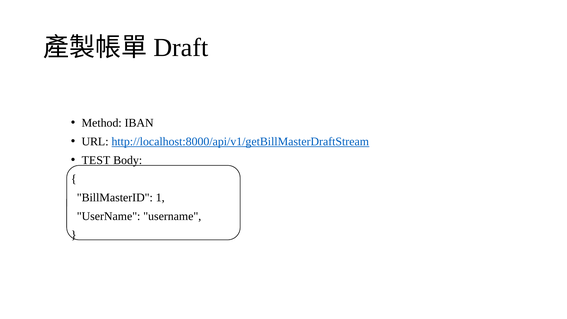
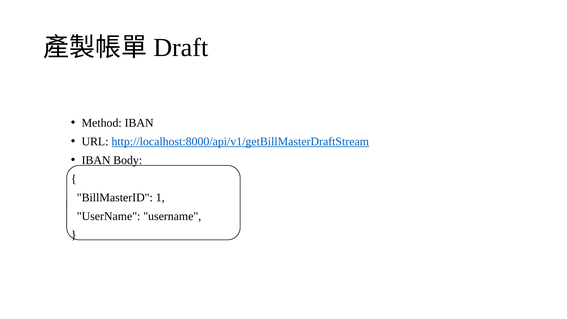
TEST at (96, 160): TEST -> IBAN
